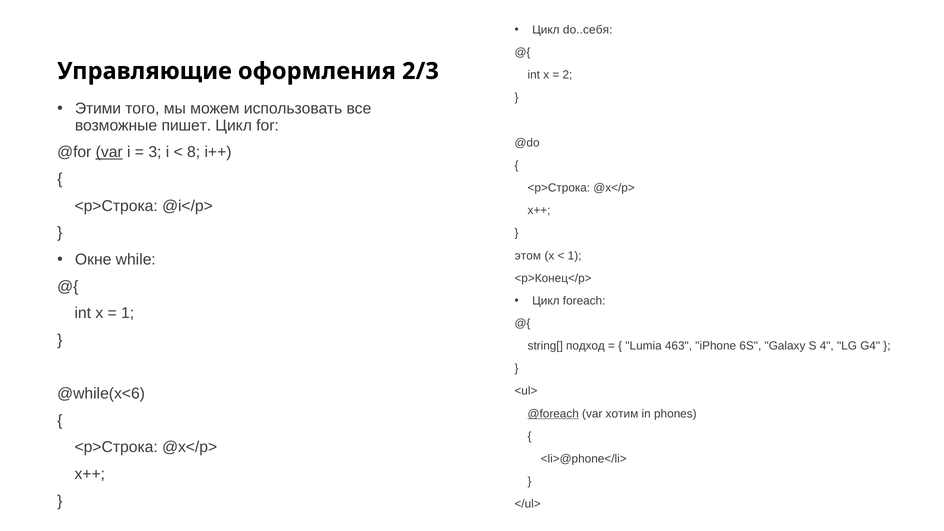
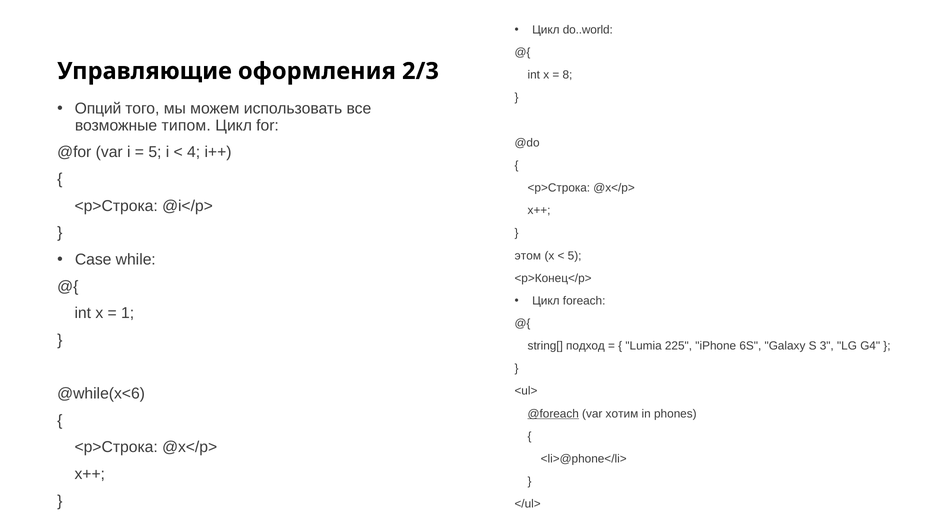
do..себя: do..себя -> do..world
2: 2 -> 8
Этими: Этими -> Опций
пишет: пишет -> типом
var at (109, 152) underline: present -> none
3 at (155, 152): 3 -> 5
8: 8 -> 4
1 at (575, 256): 1 -> 5
Окне: Окне -> Case
463: 463 -> 225
4: 4 -> 3
